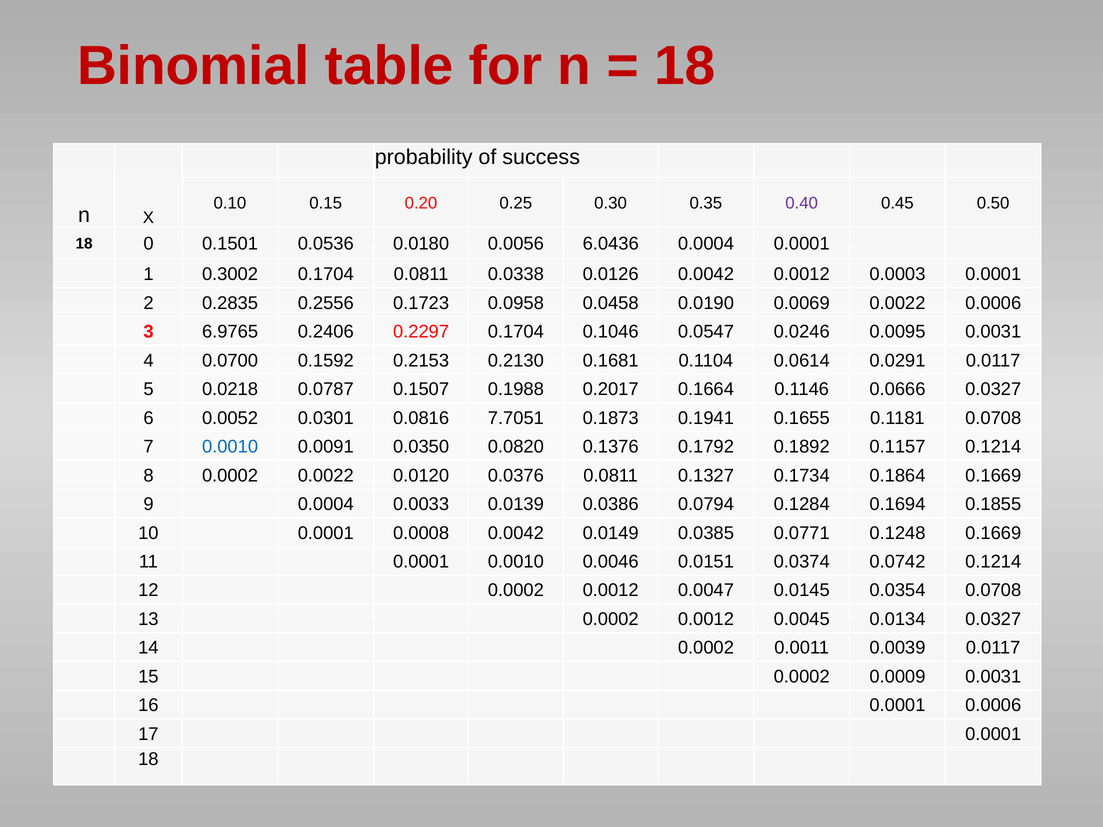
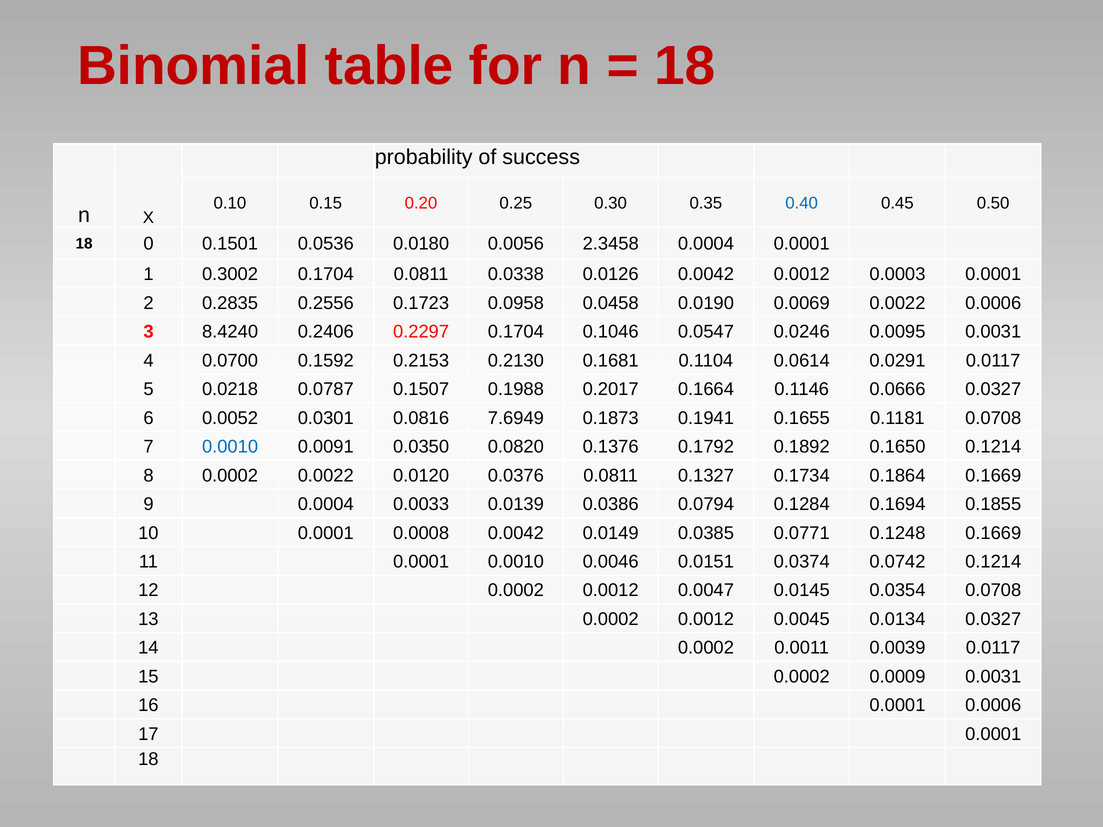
0.40 colour: purple -> blue
6.0436: 6.0436 -> 2.3458
6.9765: 6.9765 -> 8.4240
7.7051: 7.7051 -> 7.6949
0.1157: 0.1157 -> 0.1650
